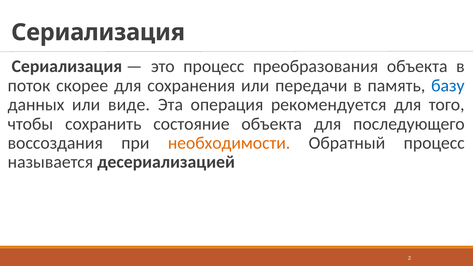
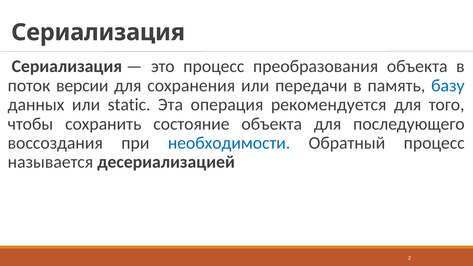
скорее: скорее -> версии
виде: виде -> static
необходимости colour: orange -> blue
